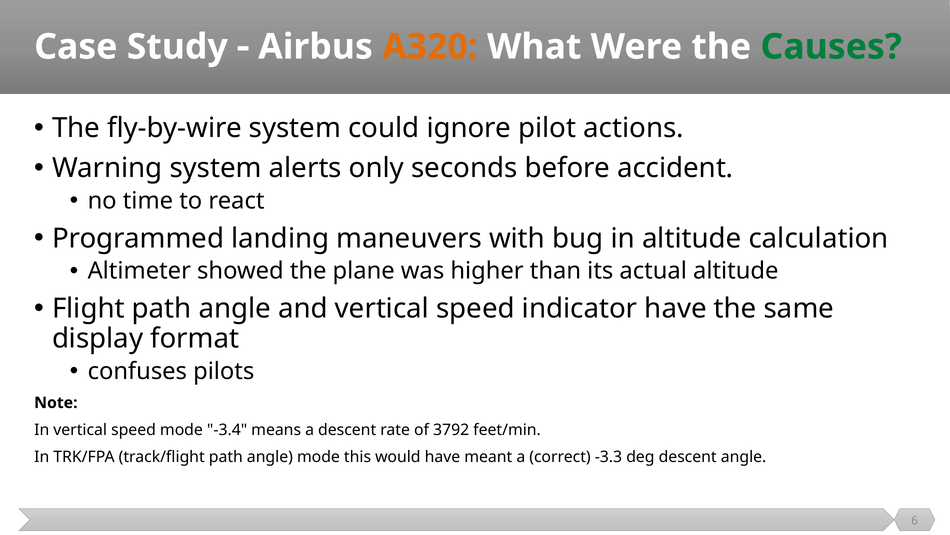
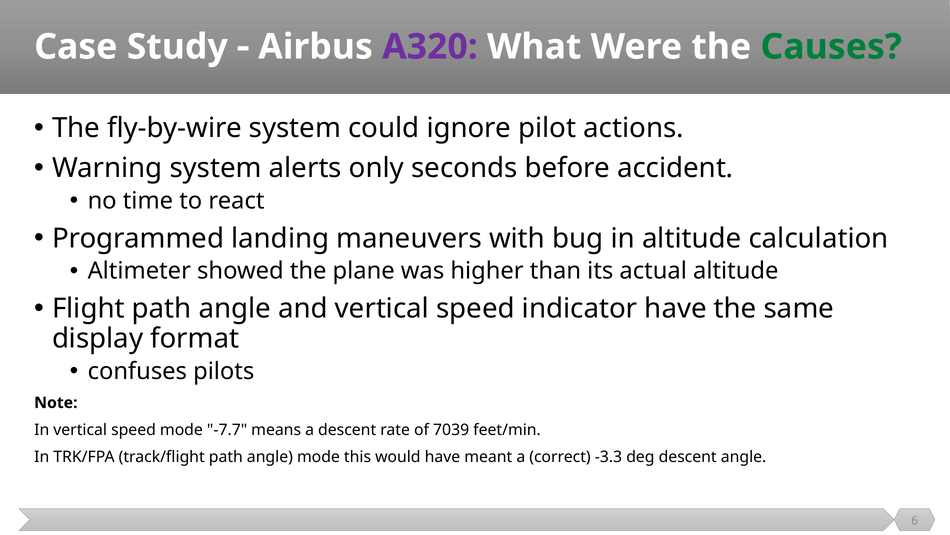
A320 colour: orange -> purple
-3.4: -3.4 -> -7.7
3792: 3792 -> 7039
